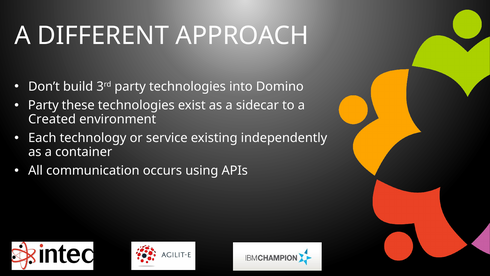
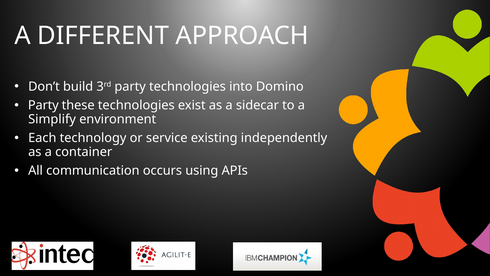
Created: Created -> Simplify
